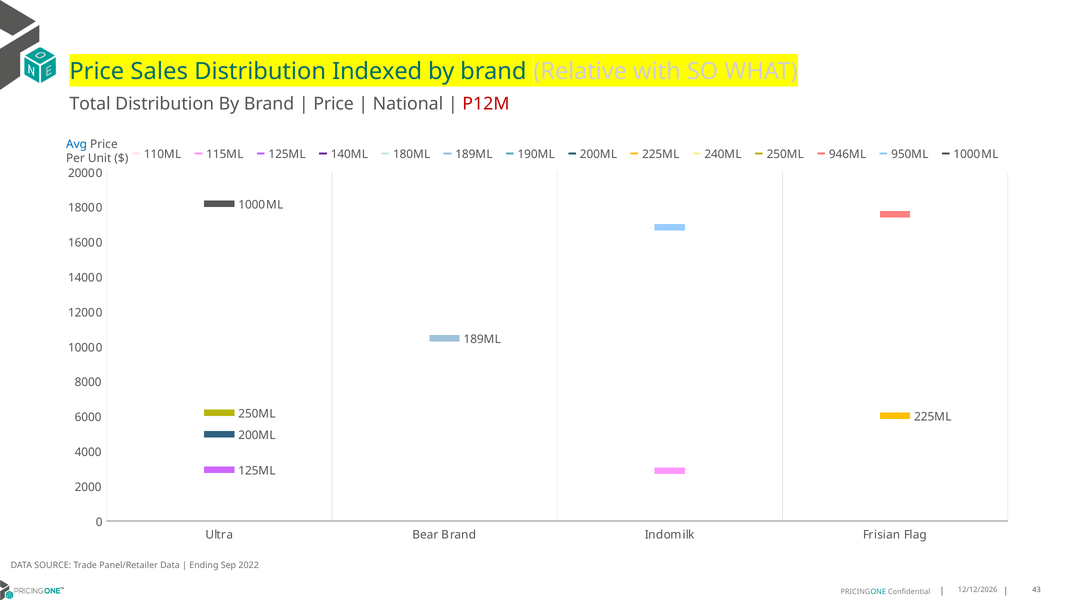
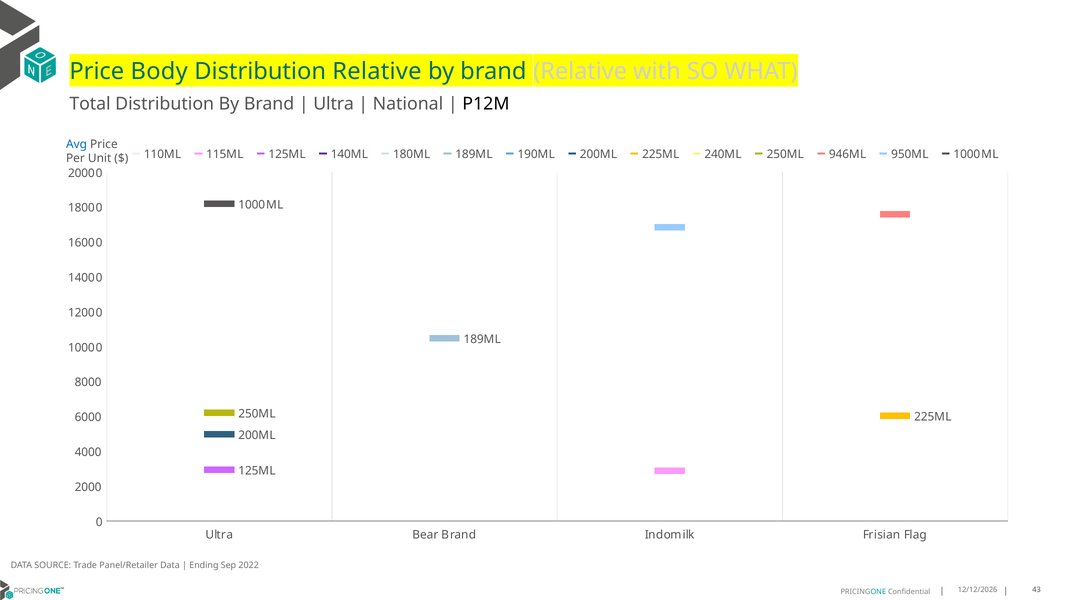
Sales: Sales -> Body
Distribution Indexed: Indexed -> Relative
Price at (334, 104): Price -> Ultra
P12M colour: red -> black
